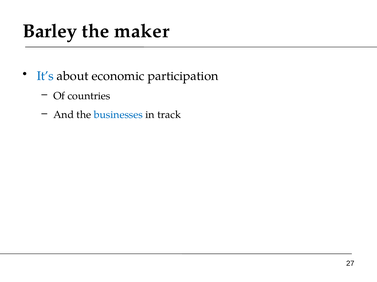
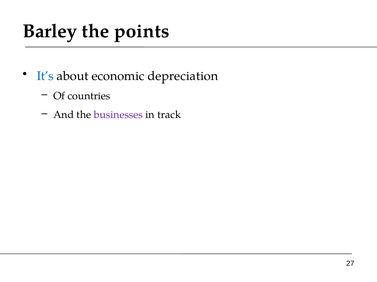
maker: maker -> points
participation: participation -> depreciation
businesses colour: blue -> purple
